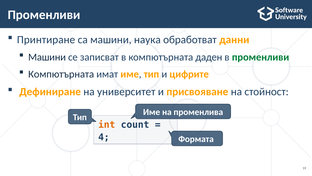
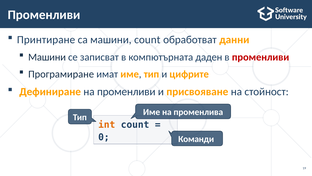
машини наука: наука -> count
променливи at (261, 57) colour: green -> red
Компютърната at (61, 74): Компютърната -> Програмиране
на университет: университет -> променливи
4: 4 -> 0
Формата: Формата -> Команди
